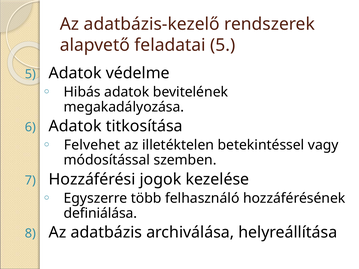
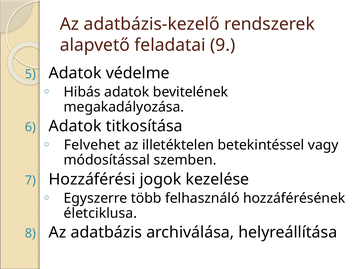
feladatai 5: 5 -> 9
definiálása: definiálása -> életciklusa
